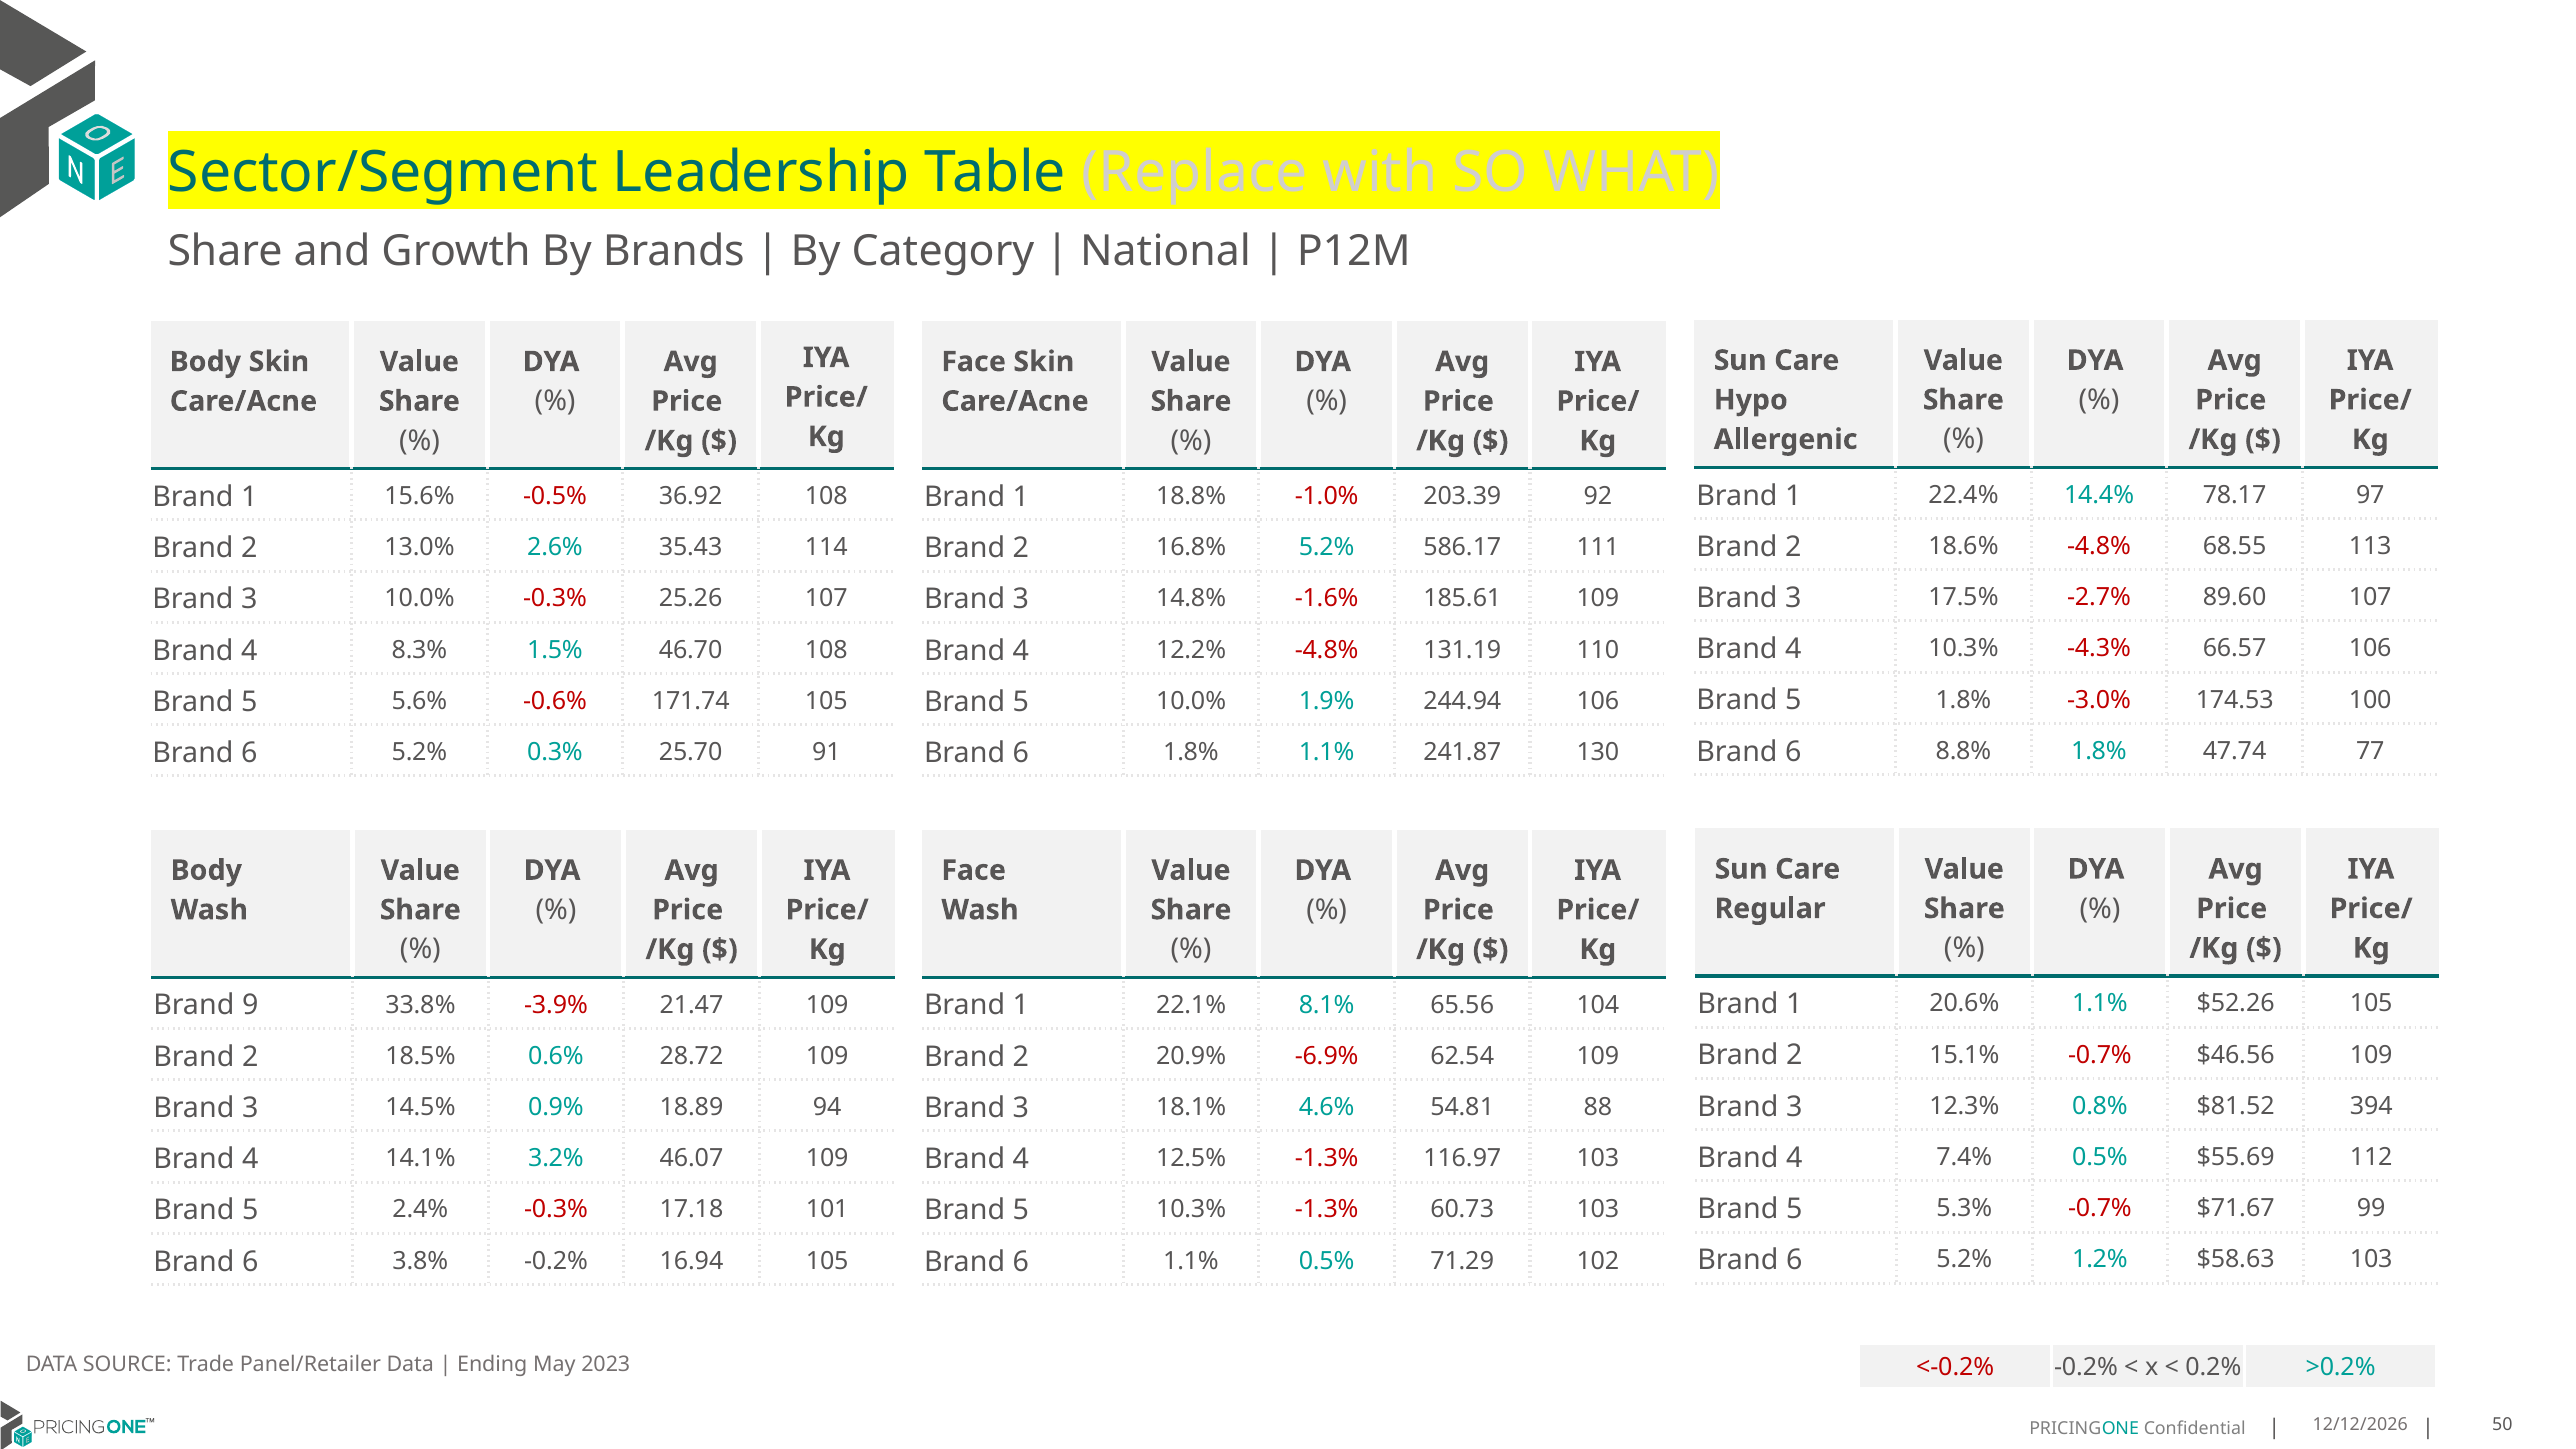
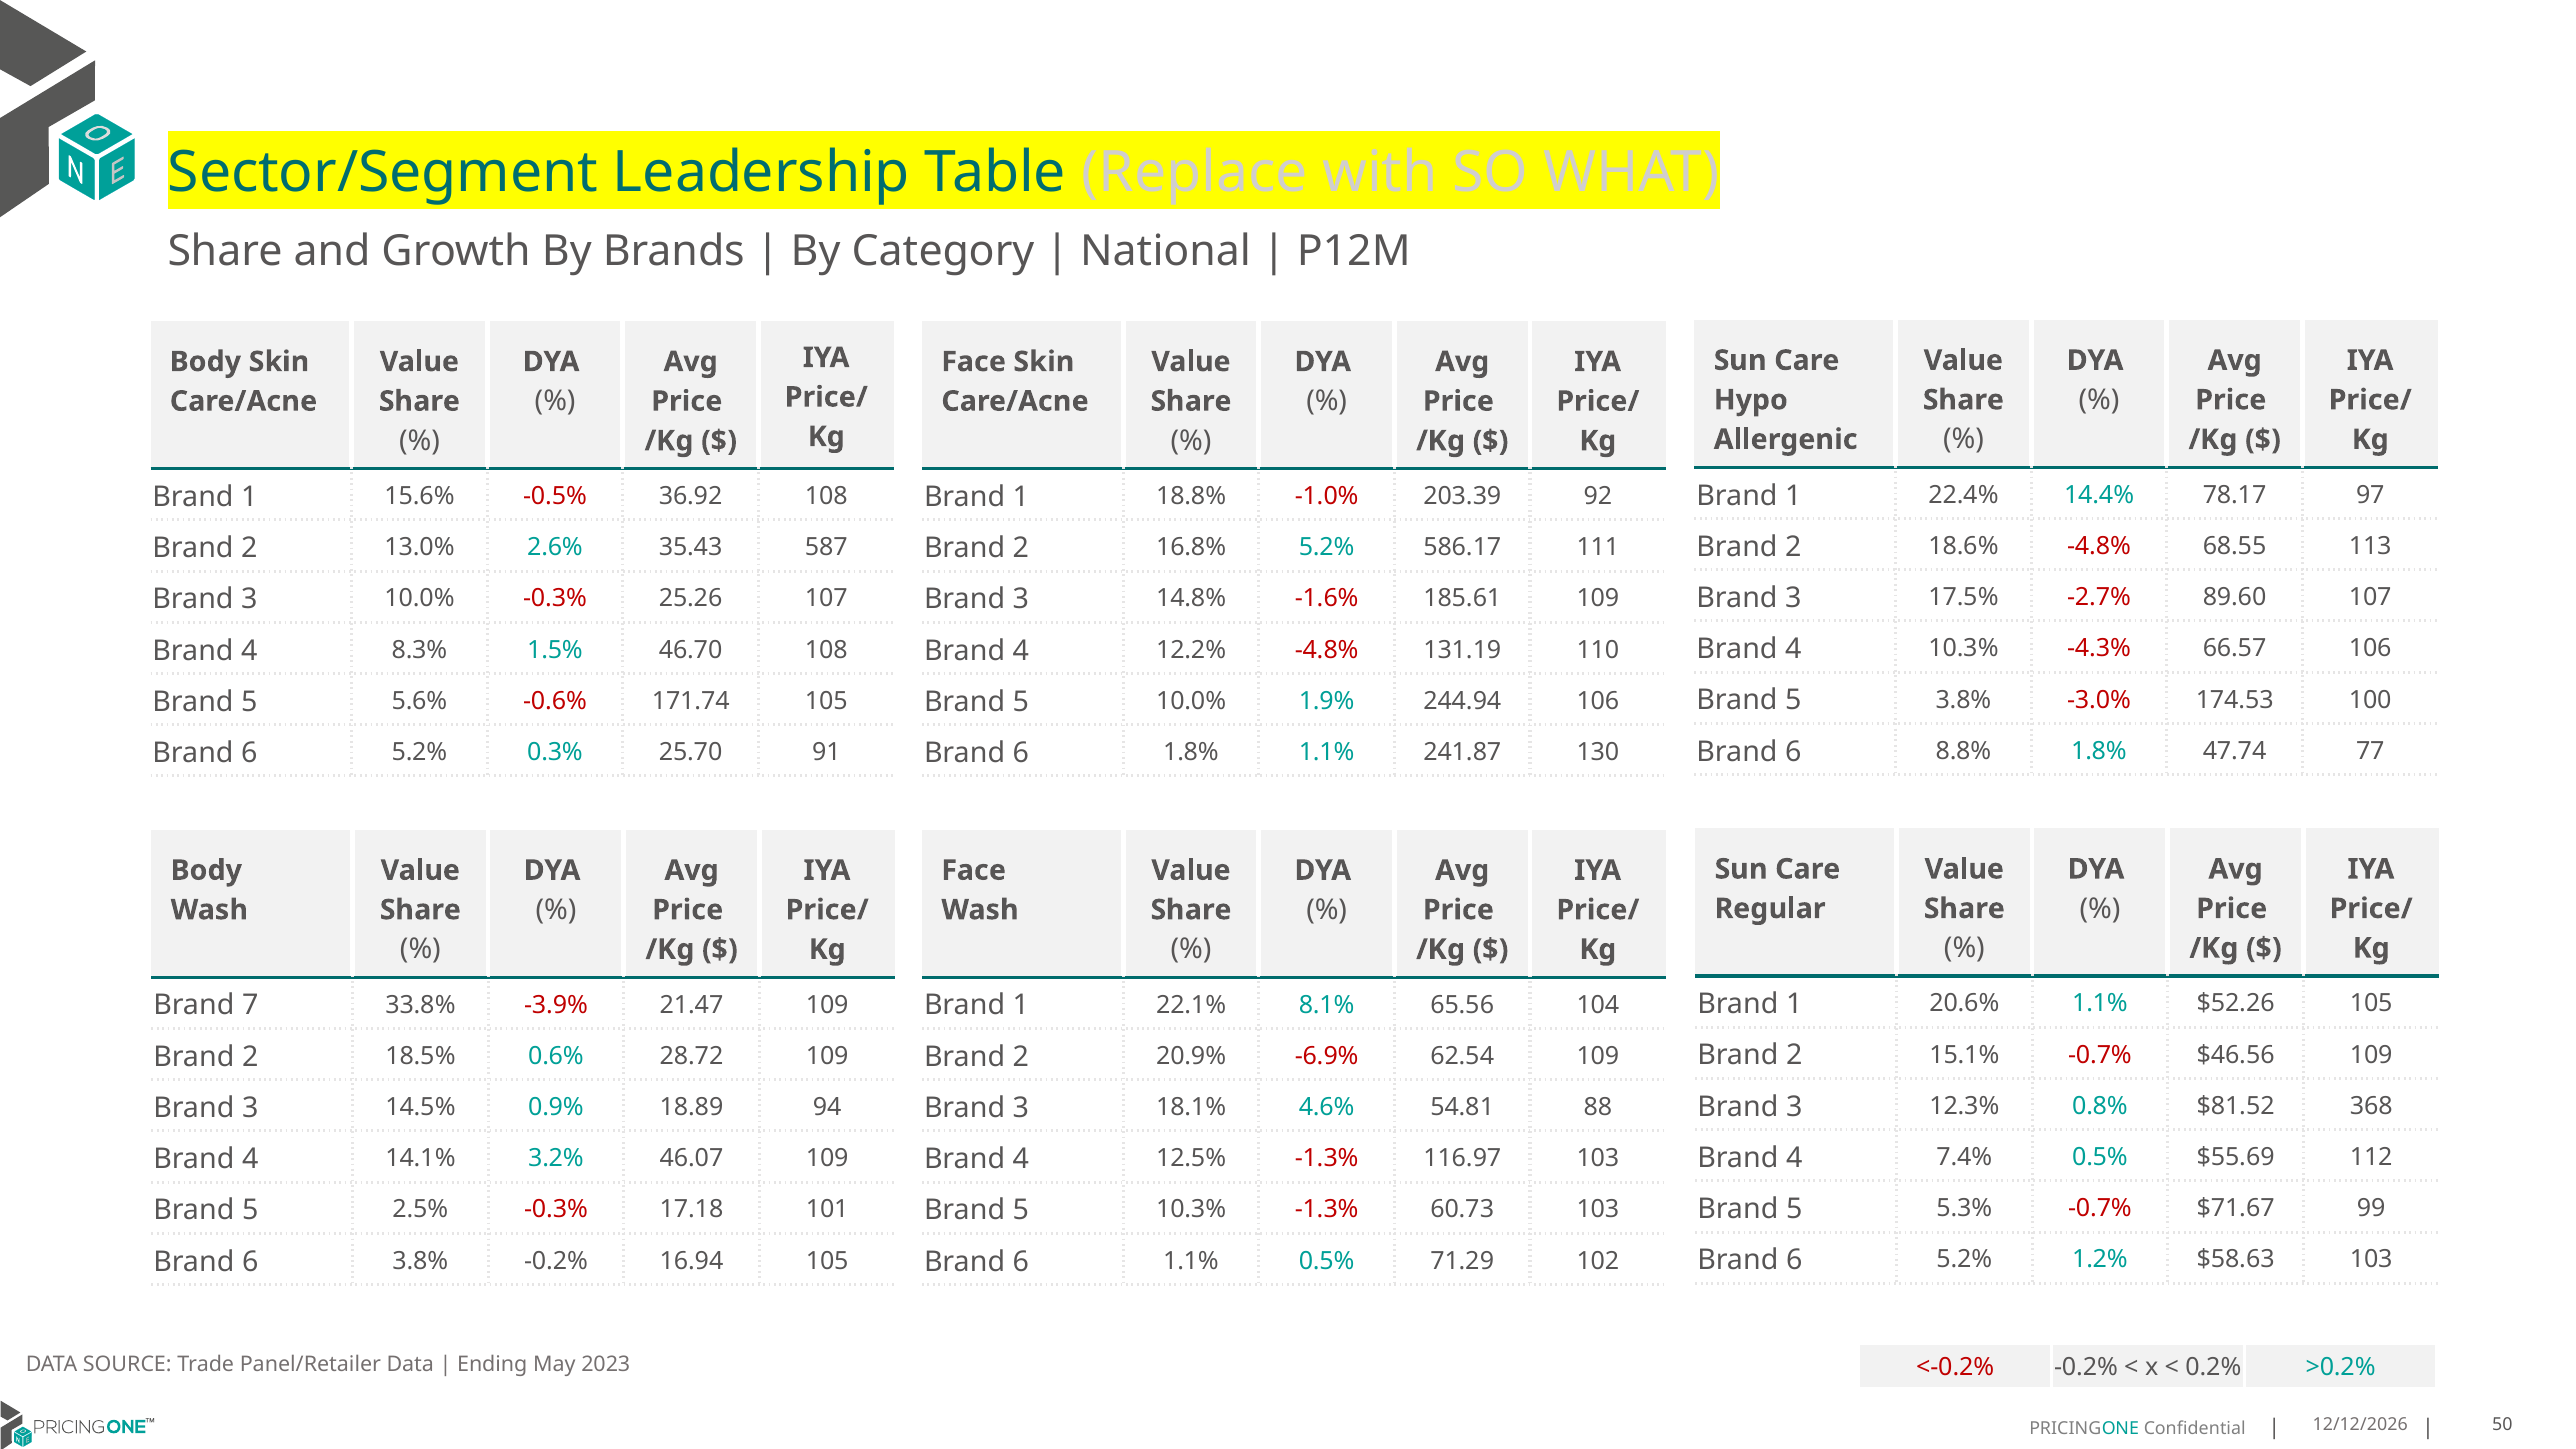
114: 114 -> 587
5 1.8%: 1.8% -> 3.8%
9: 9 -> 7
394: 394 -> 368
2.4%: 2.4% -> 2.5%
